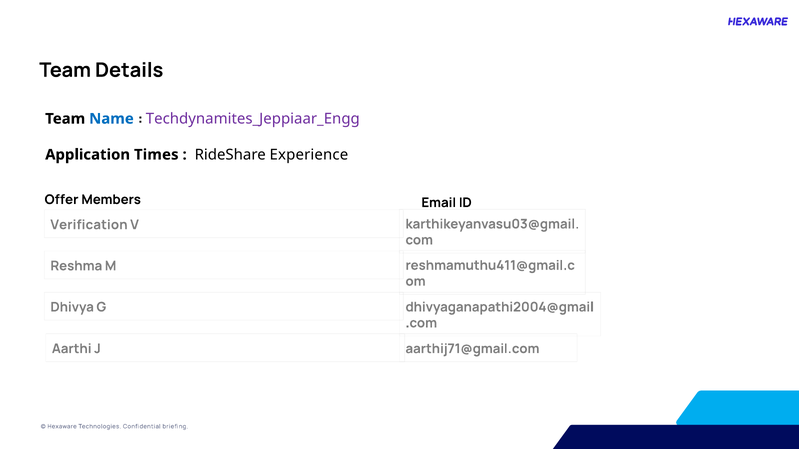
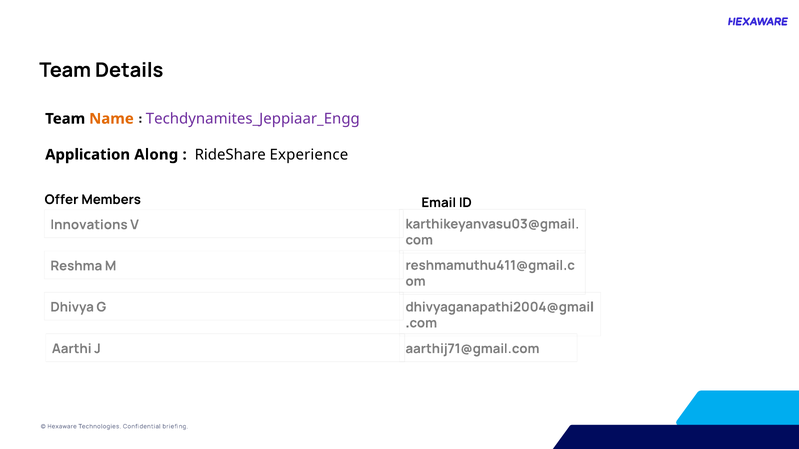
Name colour: blue -> orange
Times: Times -> Along
Verification: Verification -> Innovations
